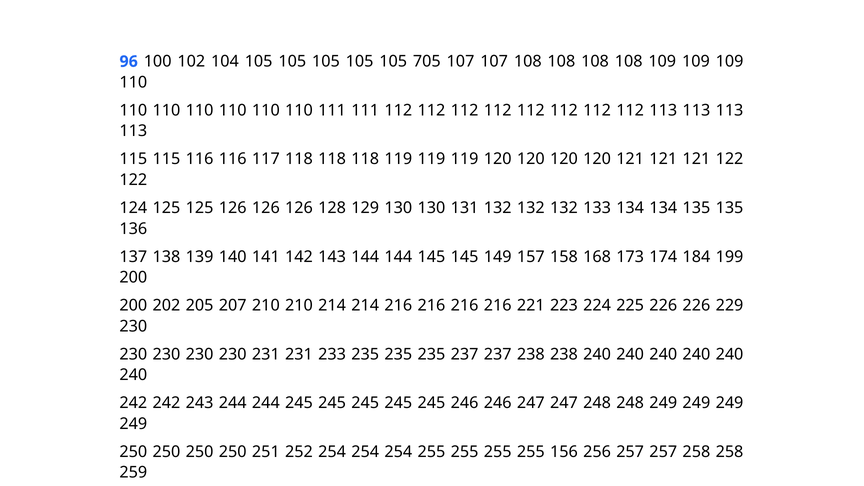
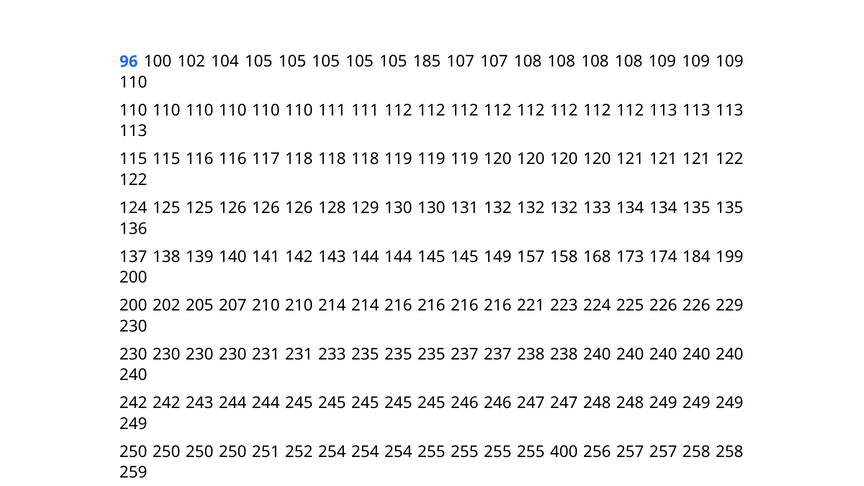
705: 705 -> 185
156: 156 -> 400
